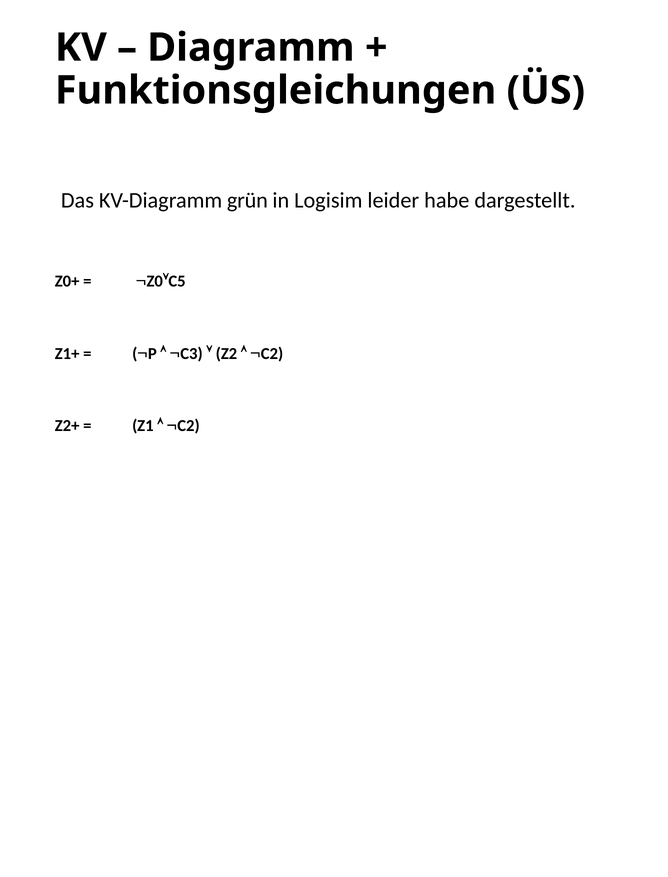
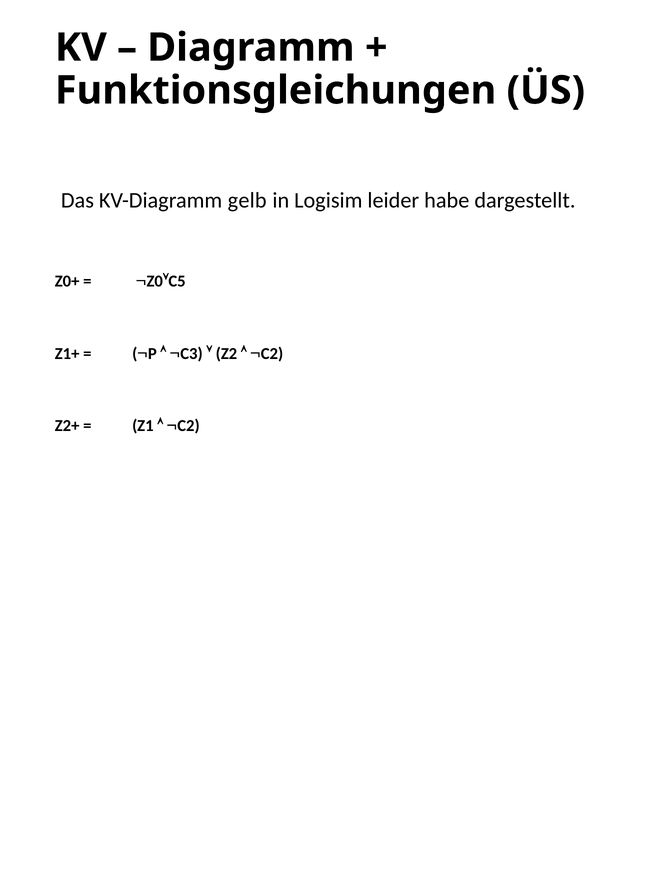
grün: grün -> gelb
